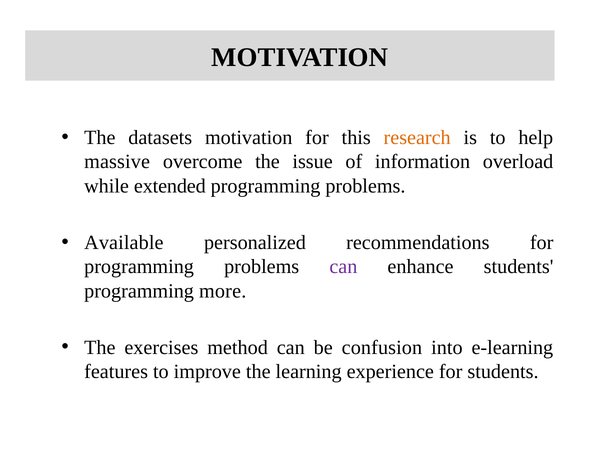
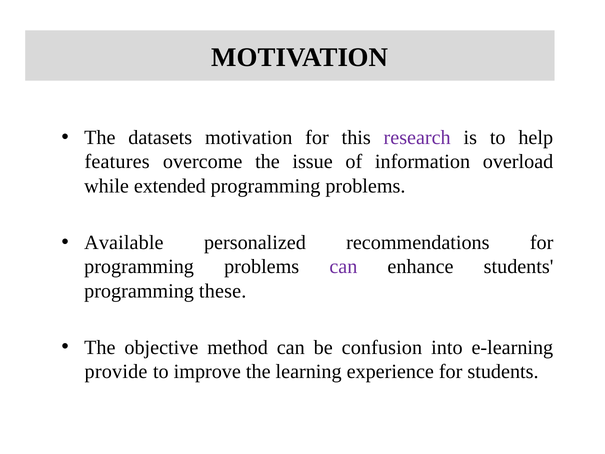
research colour: orange -> purple
massive: massive -> features
more: more -> these
exercises: exercises -> objective
features: features -> provide
